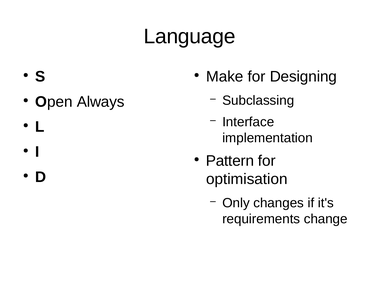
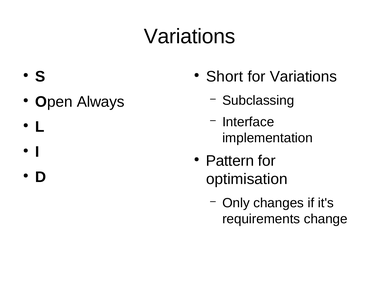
Language at (190, 37): Language -> Variations
Make: Make -> Short
for Designing: Designing -> Variations
